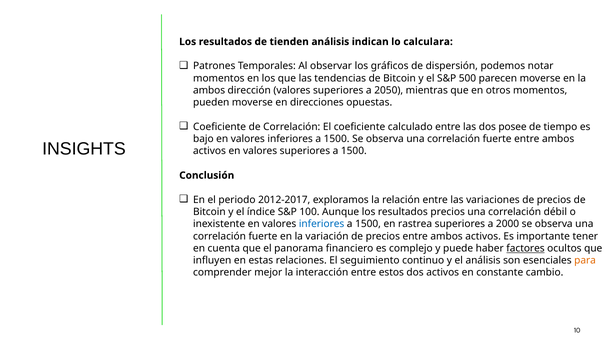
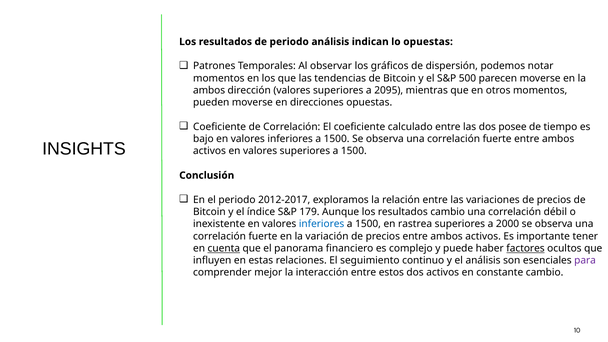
de tienden: tienden -> periodo
lo calculara: calculara -> opuestas
2050: 2050 -> 2095
100: 100 -> 179
resultados precios: precios -> cambio
cuenta underline: none -> present
para colour: orange -> purple
